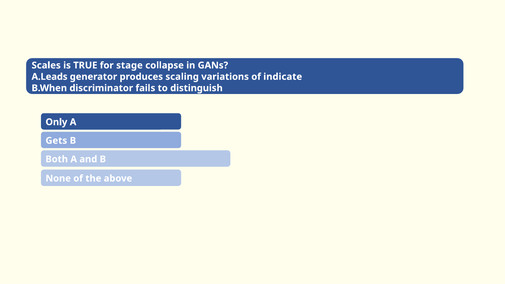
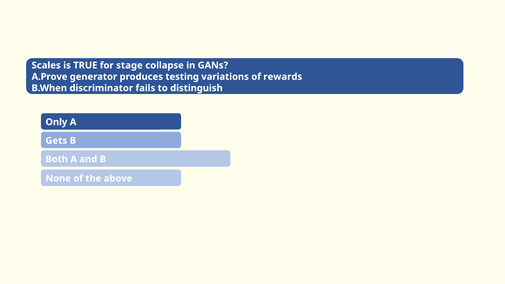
A.Leads: A.Leads -> A.Prove
scaling: scaling -> testing
indicate: indicate -> rewards
